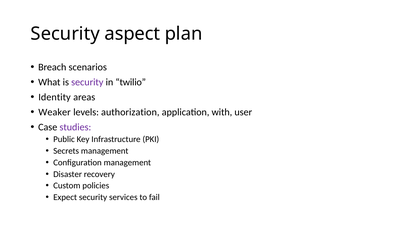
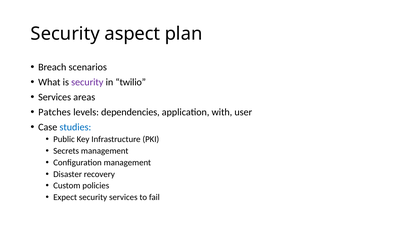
Identity at (55, 97): Identity -> Services
Weaker: Weaker -> Patches
authorization: authorization -> dependencies
studies colour: purple -> blue
